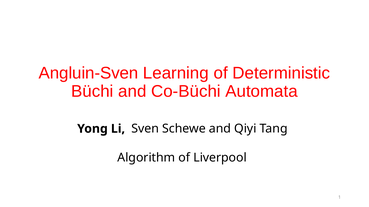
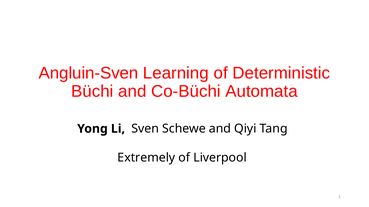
Algorithm: Algorithm -> Extremely
